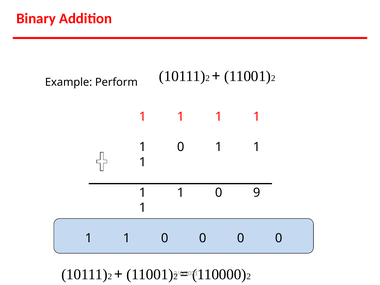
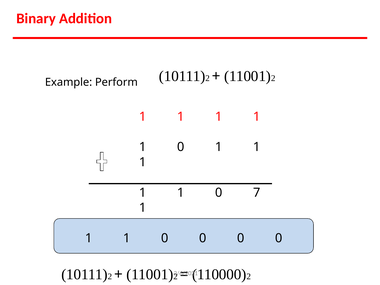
9: 9 -> 7
